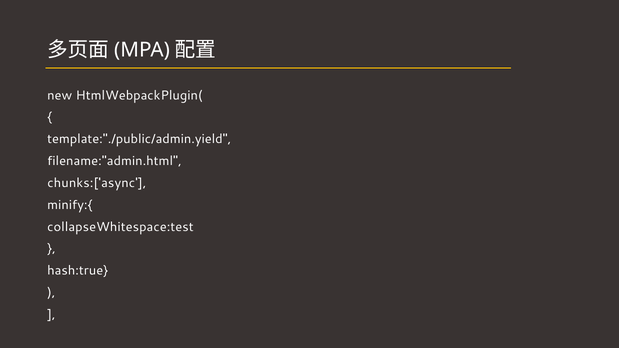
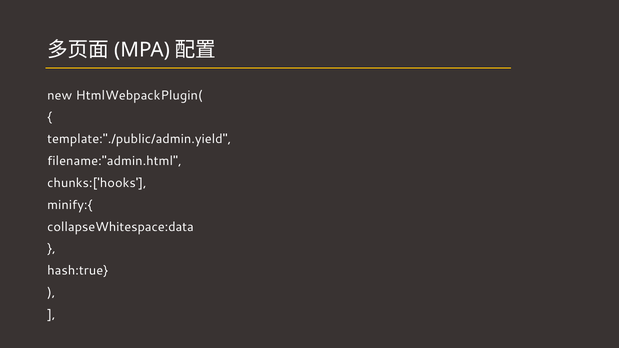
chunks:['async: chunks:['async -> chunks:['hooks
collapseWhitespace:test: collapseWhitespace:test -> collapseWhitespace:data
